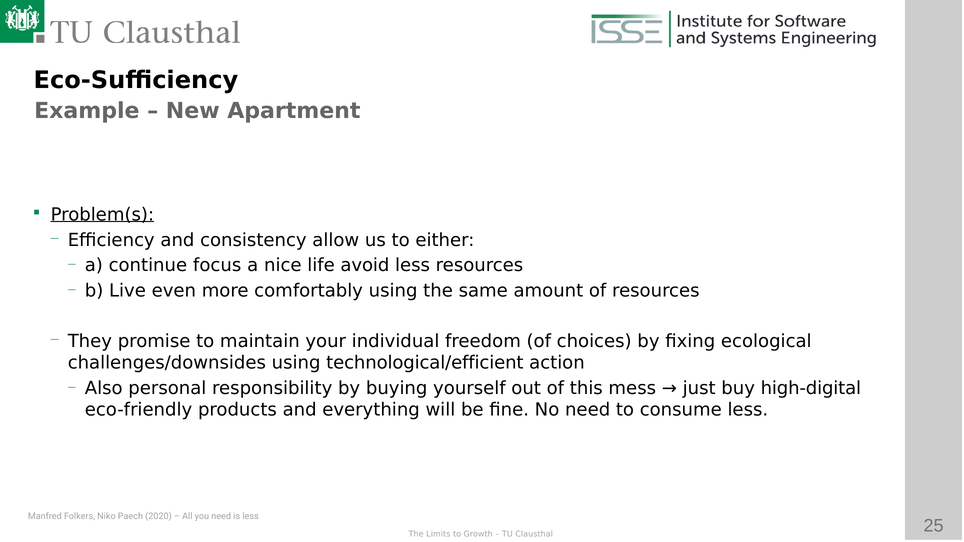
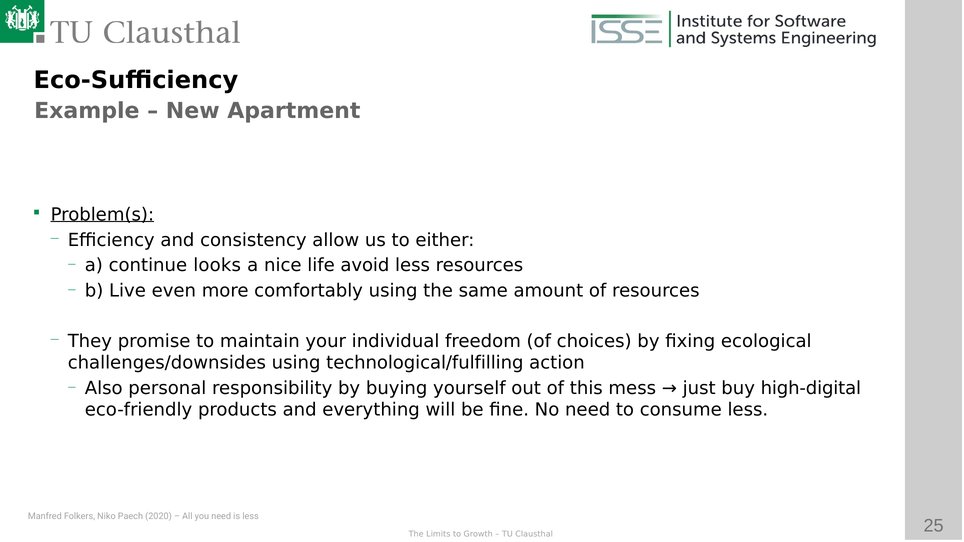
focus: focus -> looks
technological/efficient: technological/efficient -> technological/fulfilling
